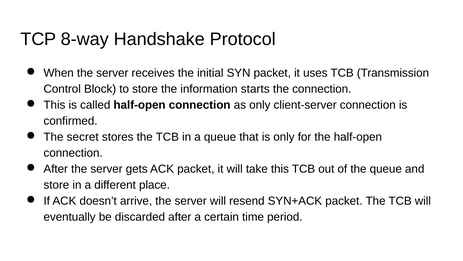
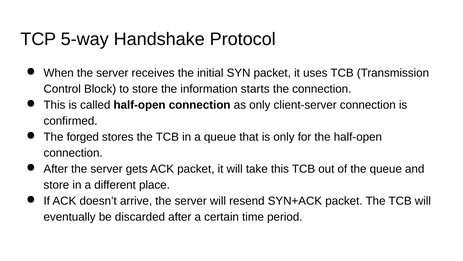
8-way: 8-way -> 5-way
secret: secret -> forged
